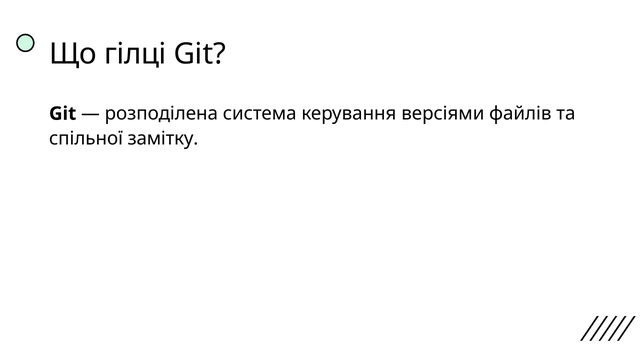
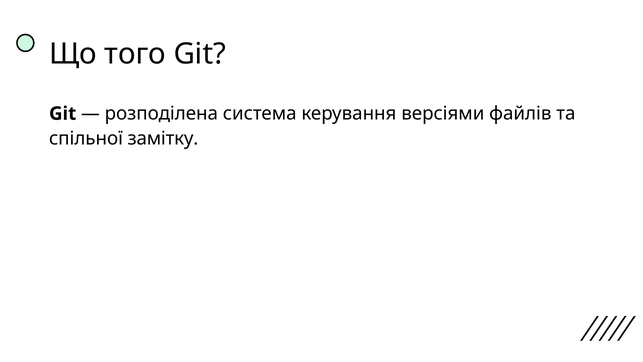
гілці: гілці -> того
